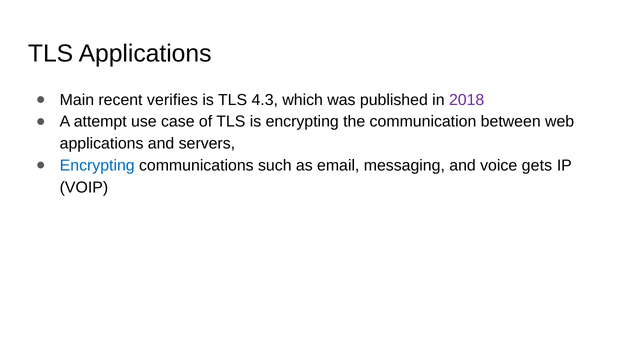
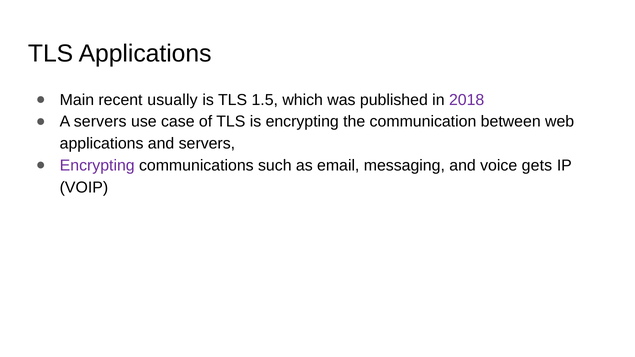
verifies: verifies -> usually
4.3: 4.3 -> 1.5
A attempt: attempt -> servers
Encrypting at (97, 166) colour: blue -> purple
